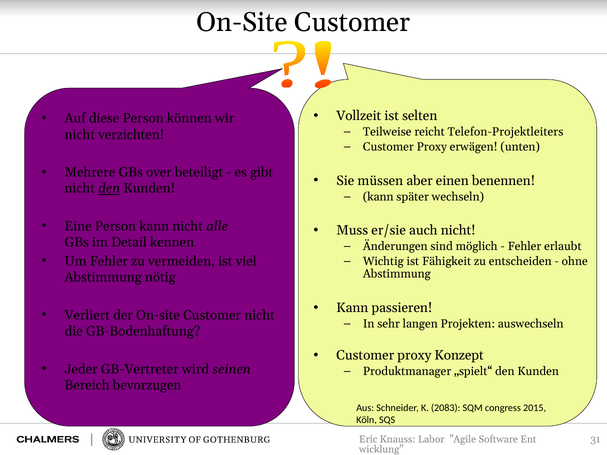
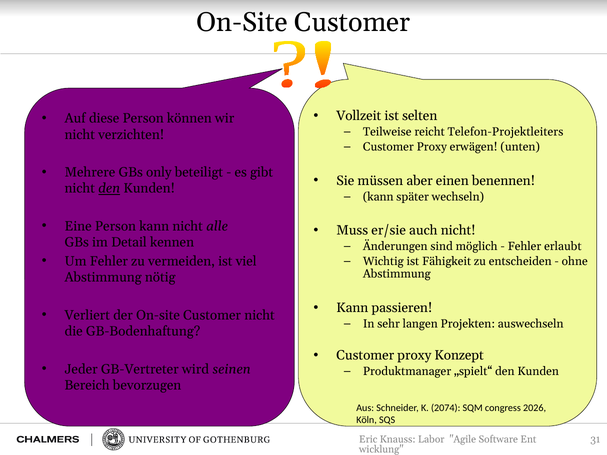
over: over -> only
2083: 2083 -> 2074
2015: 2015 -> 2026
